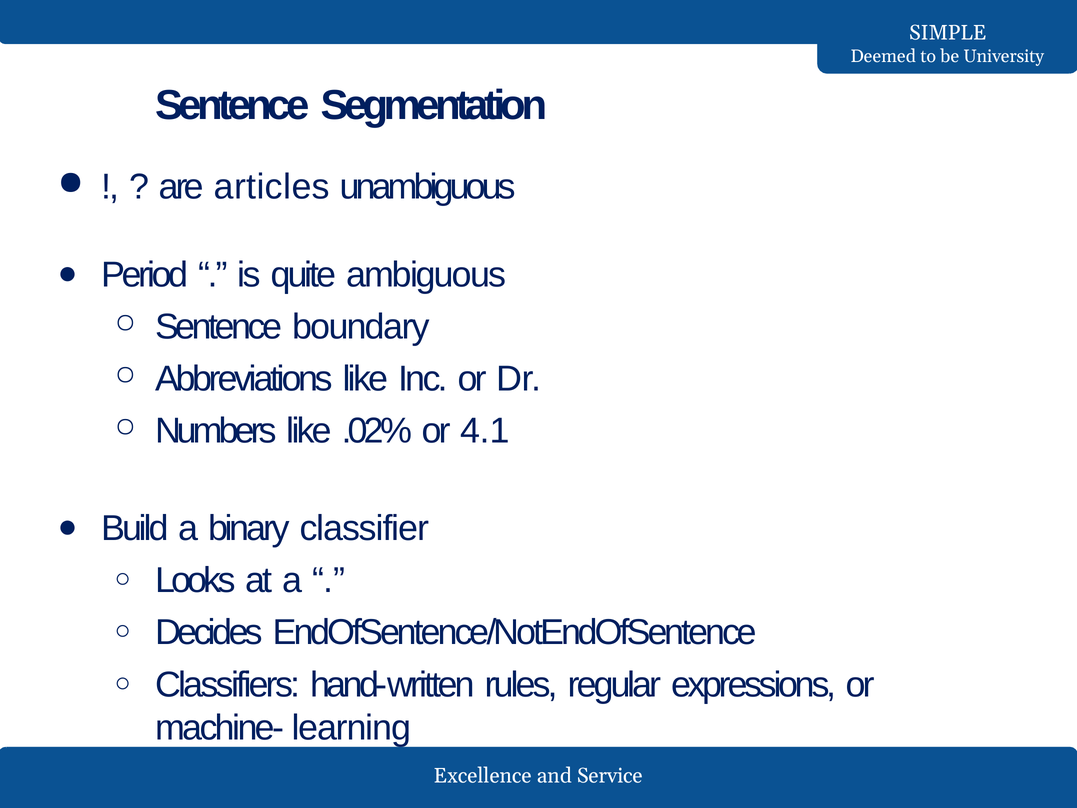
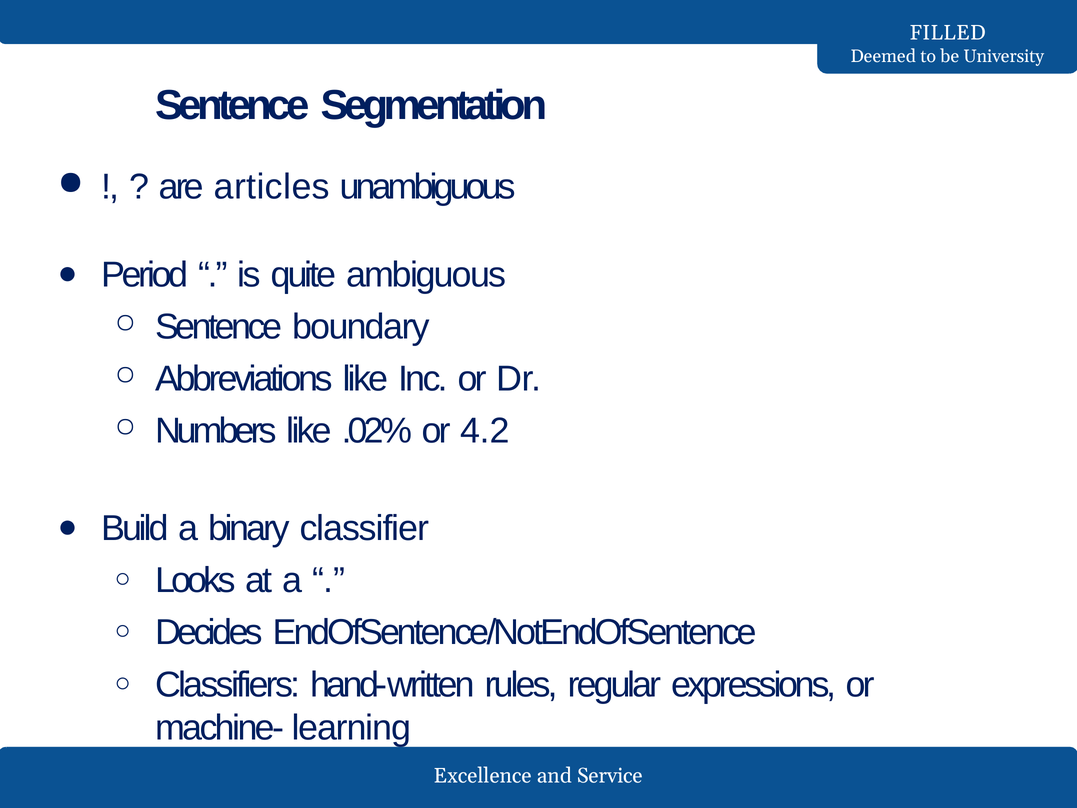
SIMPLE: SIMPLE -> FILLED
4.1: 4.1 -> 4.2
